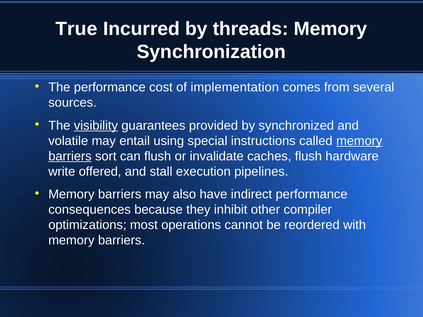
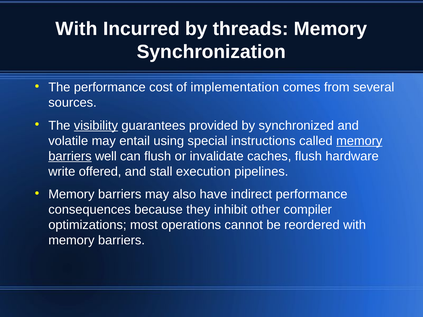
True at (76, 29): True -> With
sort: sort -> well
